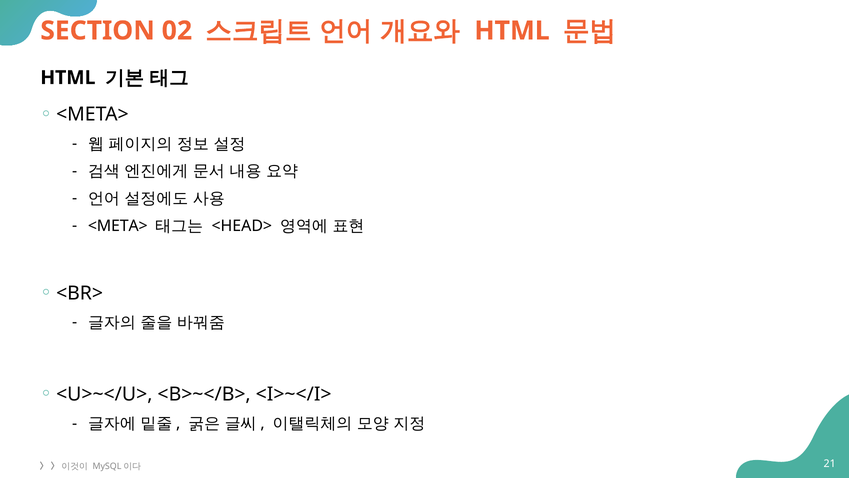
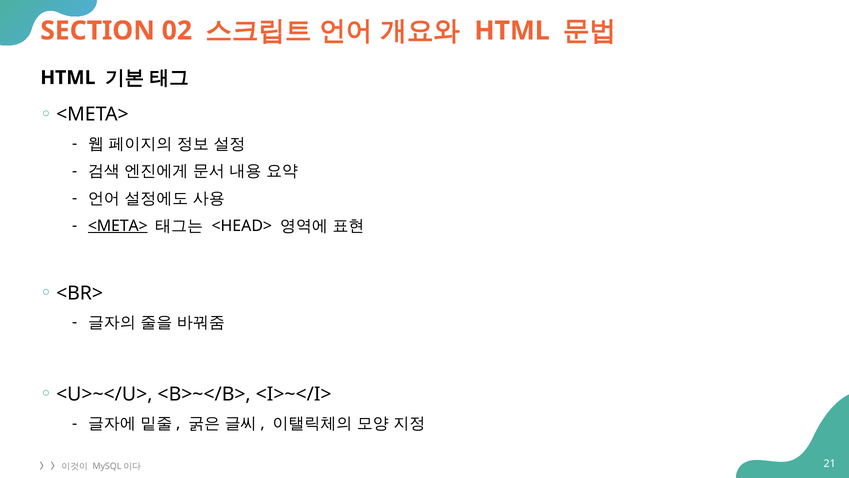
<META> at (118, 226) underline: none -> present
